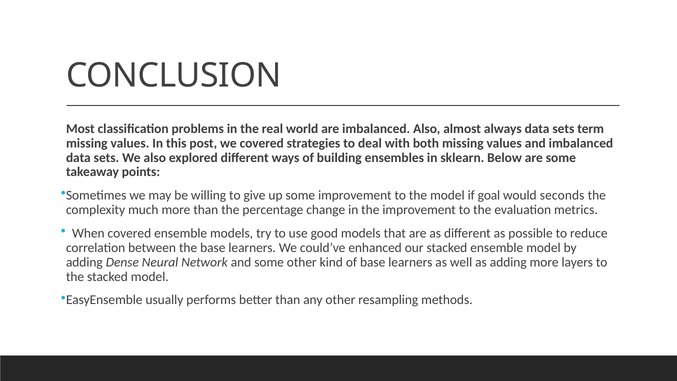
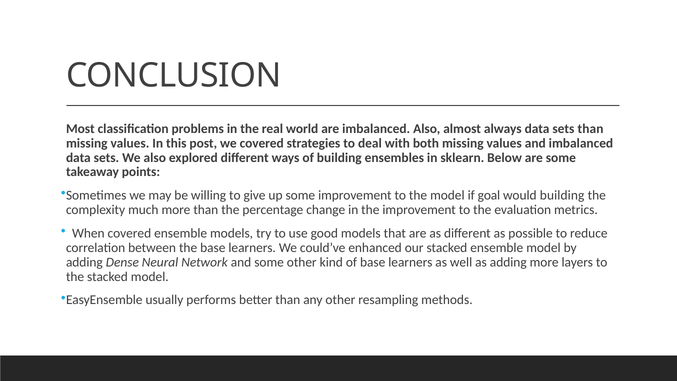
sets term: term -> than
would seconds: seconds -> building
